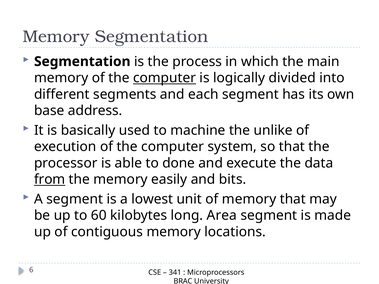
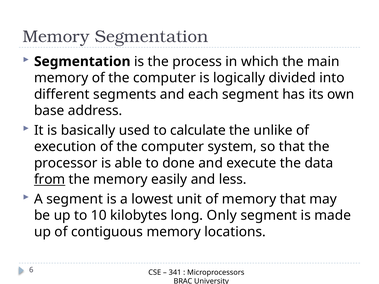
computer at (164, 78) underline: present -> none
machine: machine -> calculate
bits: bits -> less
60: 60 -> 10
Area: Area -> Only
